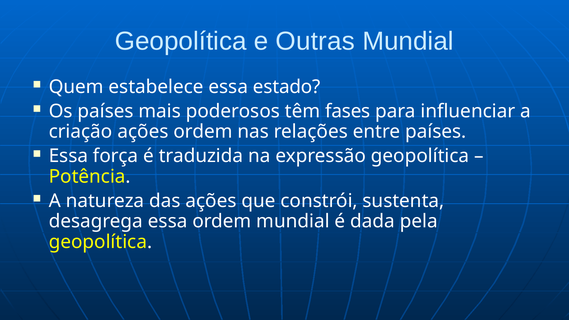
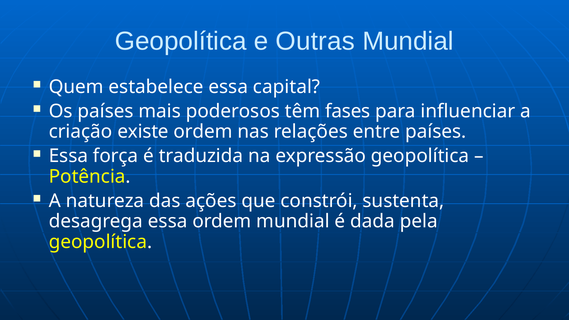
estado: estado -> capital
criação ações: ações -> existe
